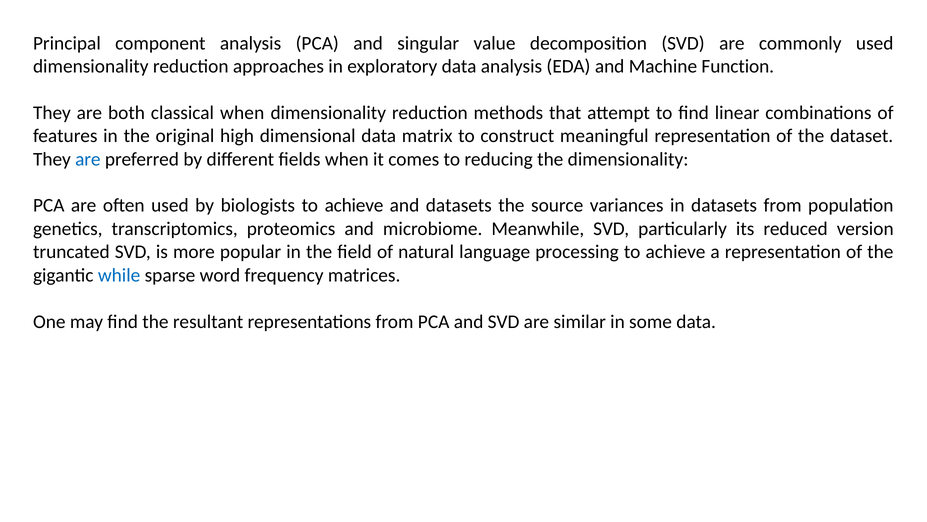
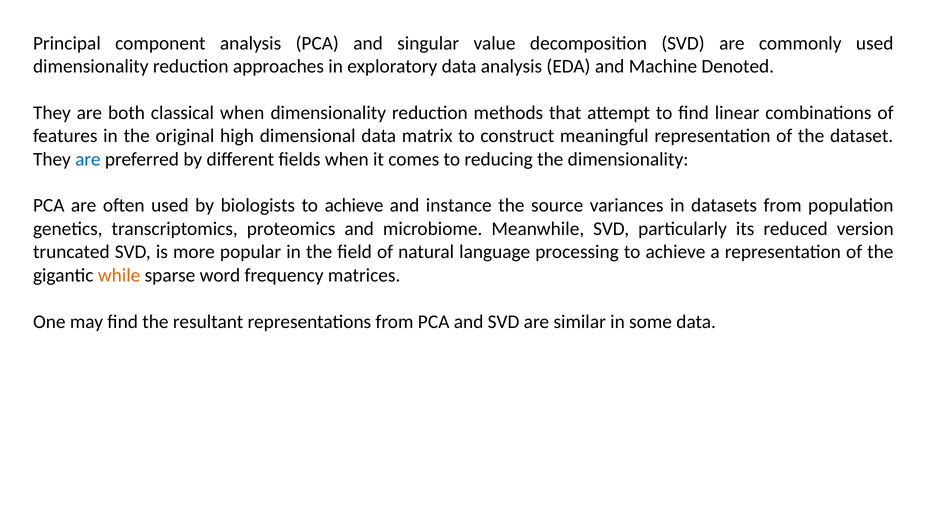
Function: Function -> Denoted
and datasets: datasets -> instance
while colour: blue -> orange
